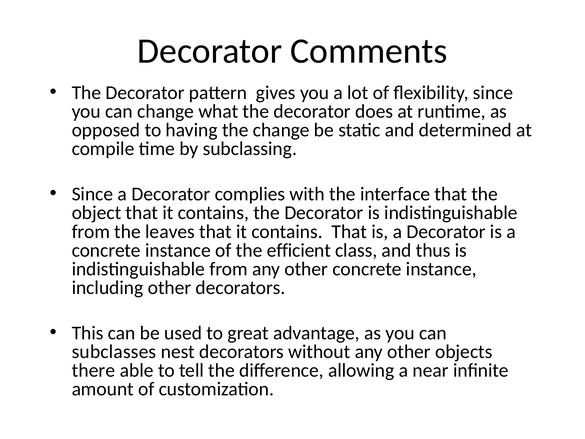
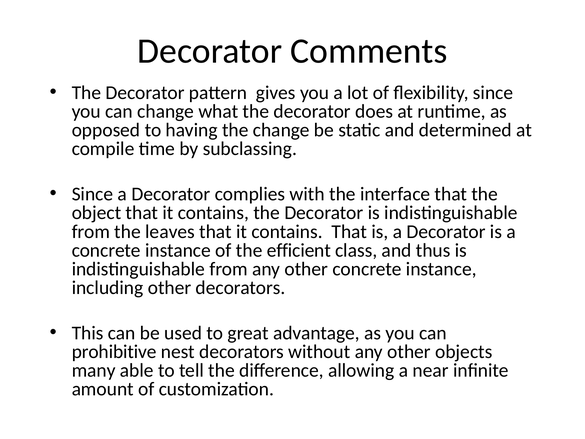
subclasses: subclasses -> prohibitive
there: there -> many
